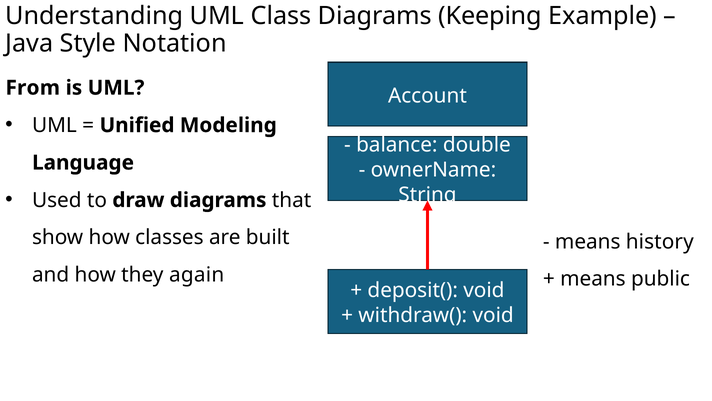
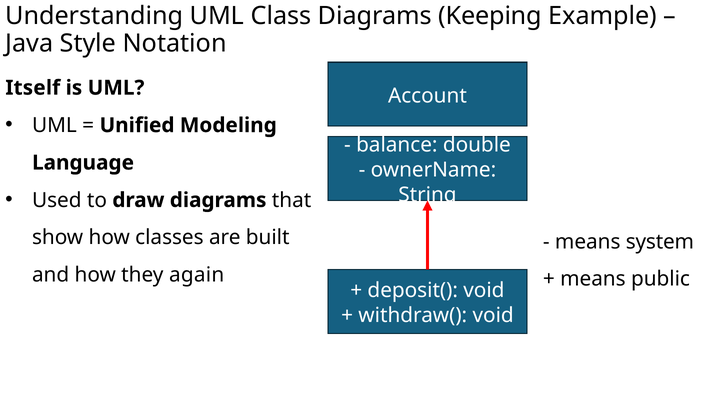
From: From -> Itself
history: history -> system
